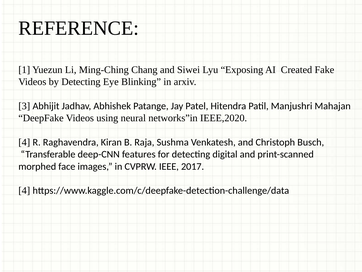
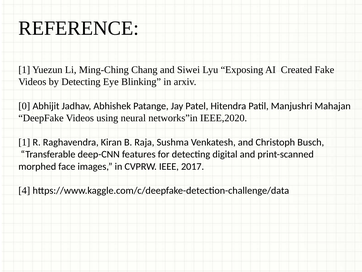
3: 3 -> 0
4 at (24, 142): 4 -> 1
